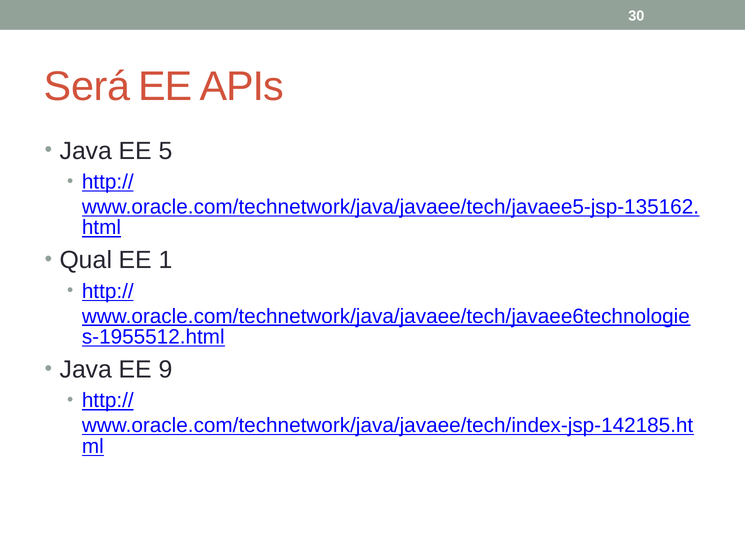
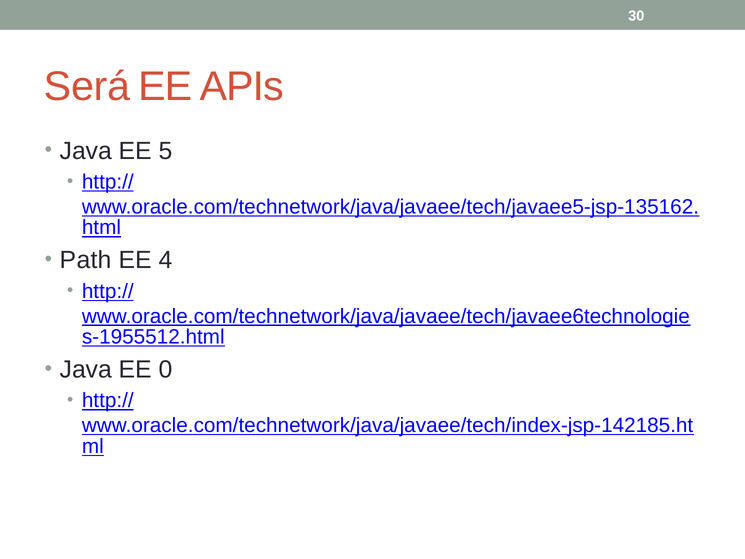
Qual: Qual -> Path
1: 1 -> 4
9: 9 -> 0
